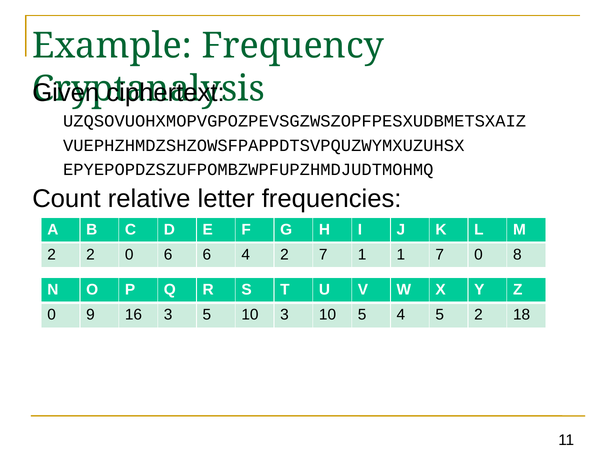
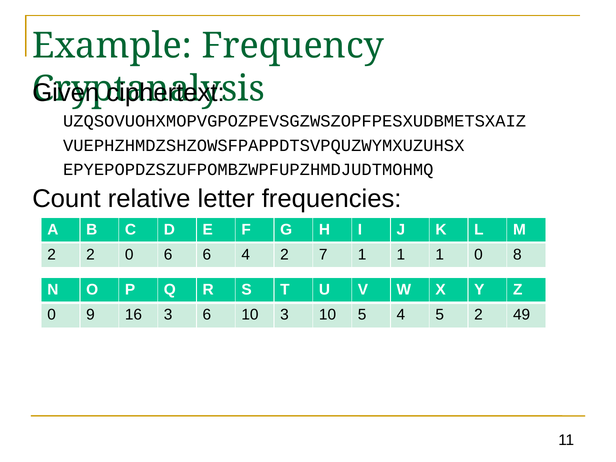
1 1 7: 7 -> 1
3 5: 5 -> 6
18: 18 -> 49
